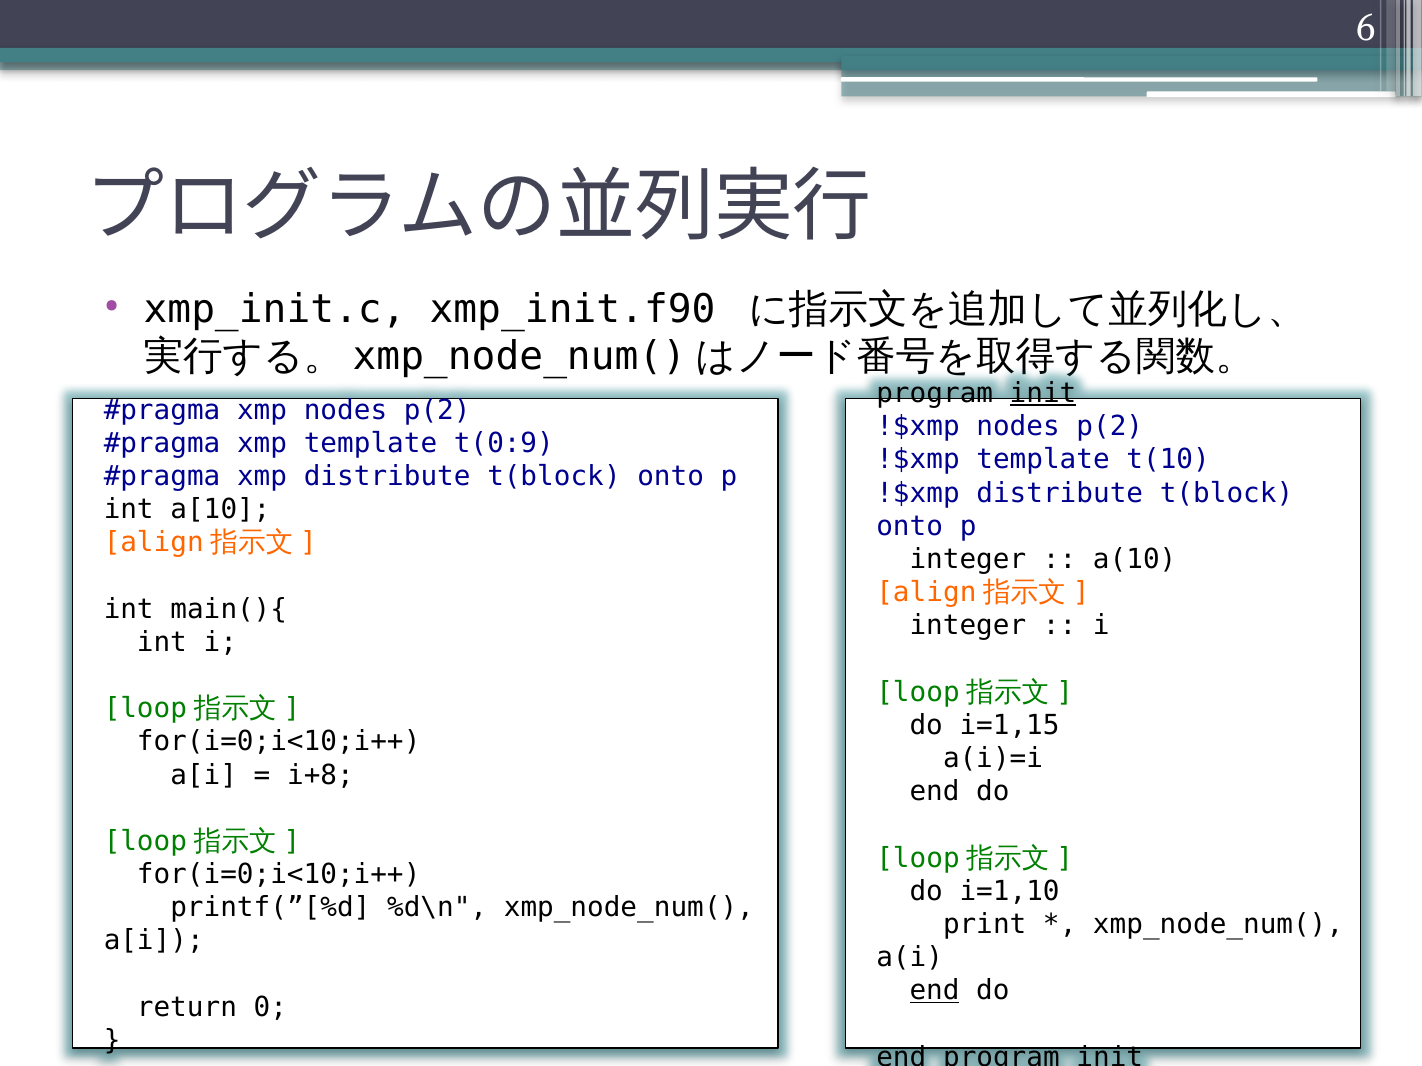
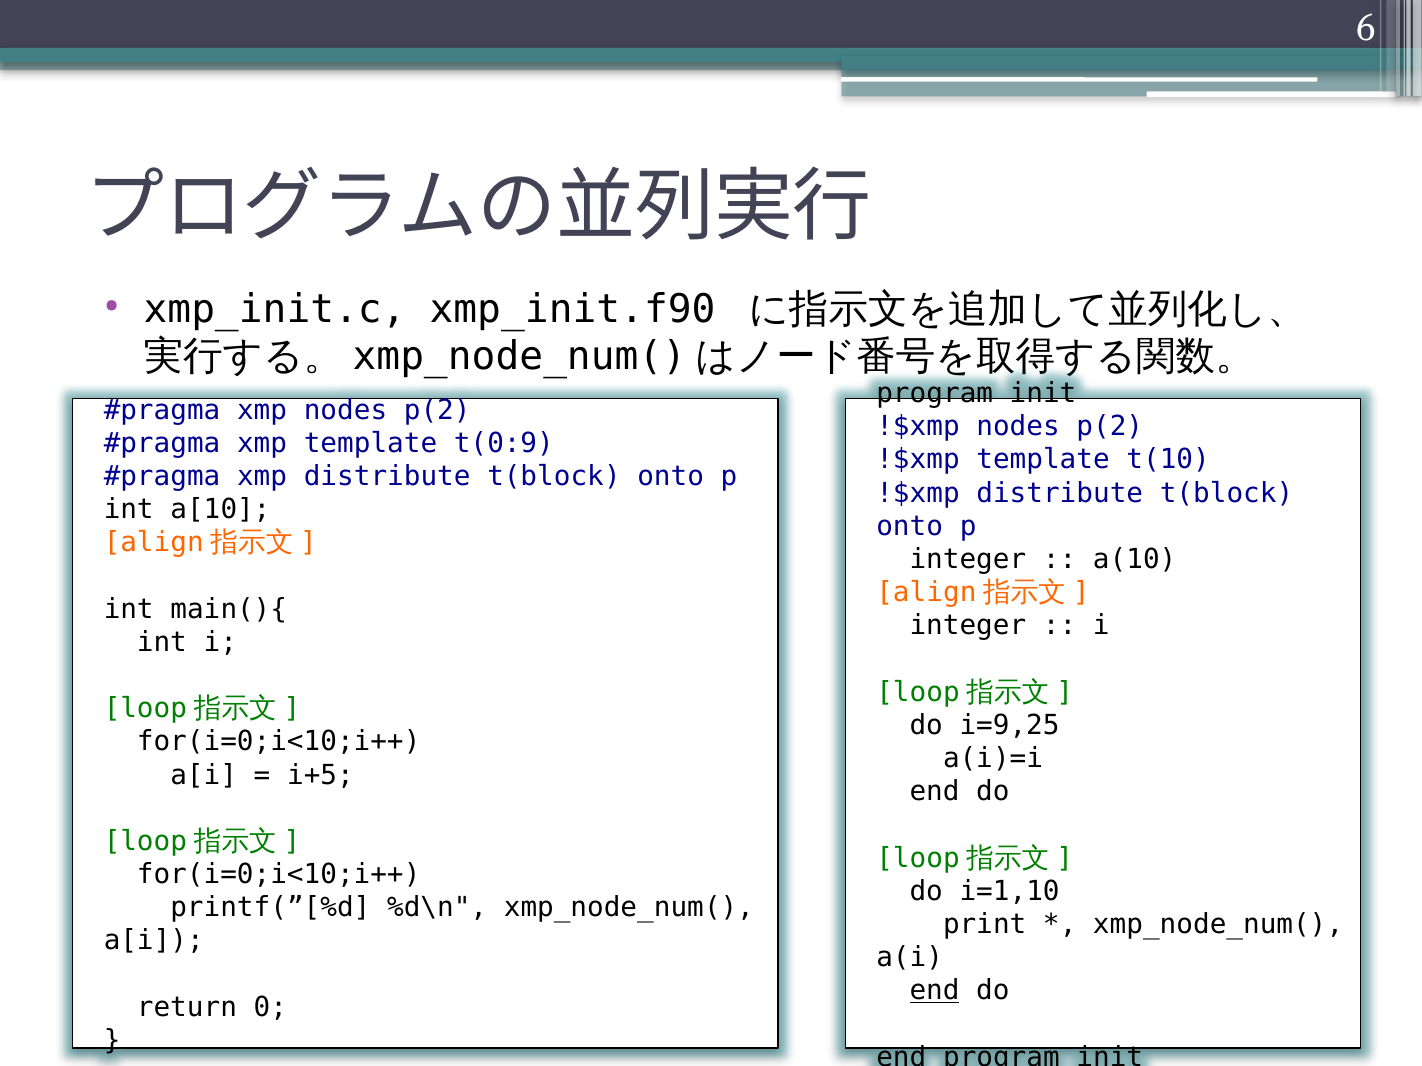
init at (1043, 394) underline: present -> none
i=1,15: i=1,15 -> i=9,25
i+8: i+8 -> i+5
